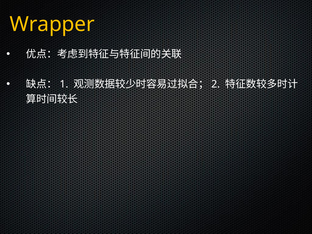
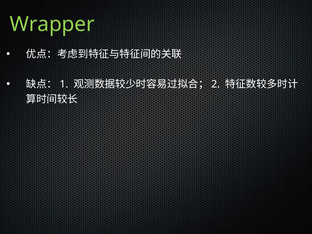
Wrapper colour: yellow -> light green
